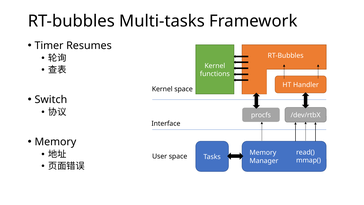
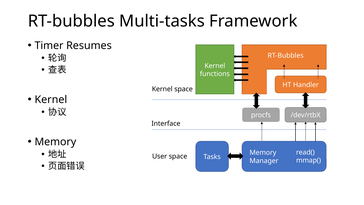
Switch at (51, 99): Switch -> Kernel
